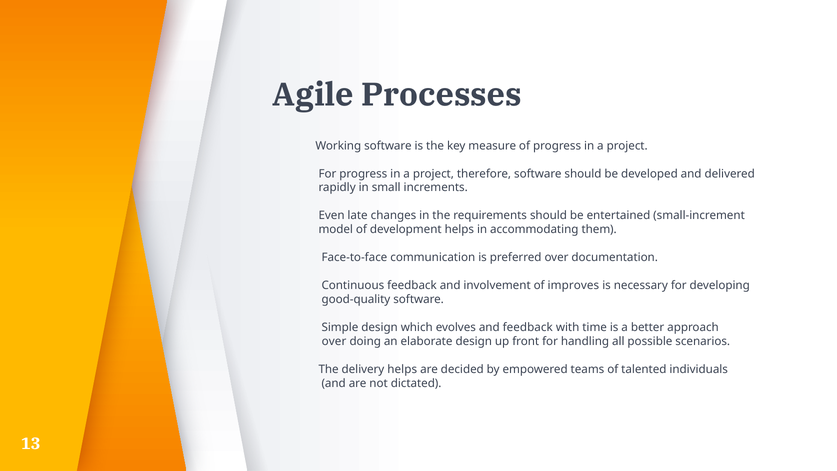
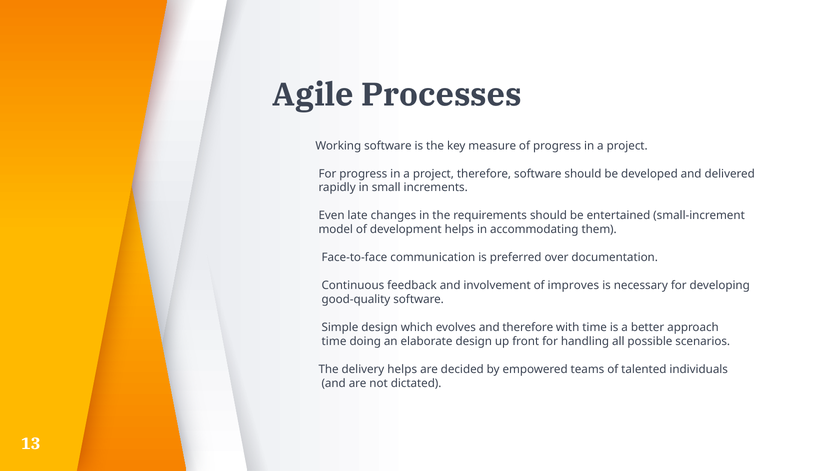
and feedback: feedback -> therefore
over at (334, 341): over -> time
